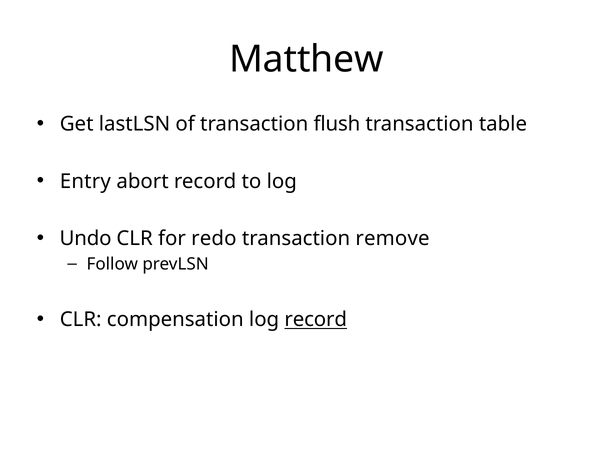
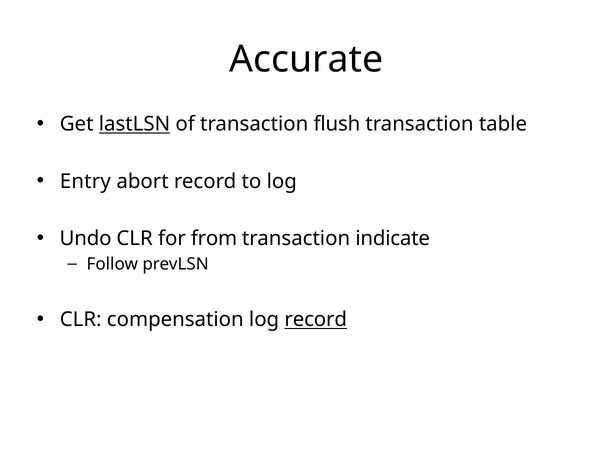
Matthew: Matthew -> Accurate
lastLSN underline: none -> present
redo: redo -> from
remove: remove -> indicate
